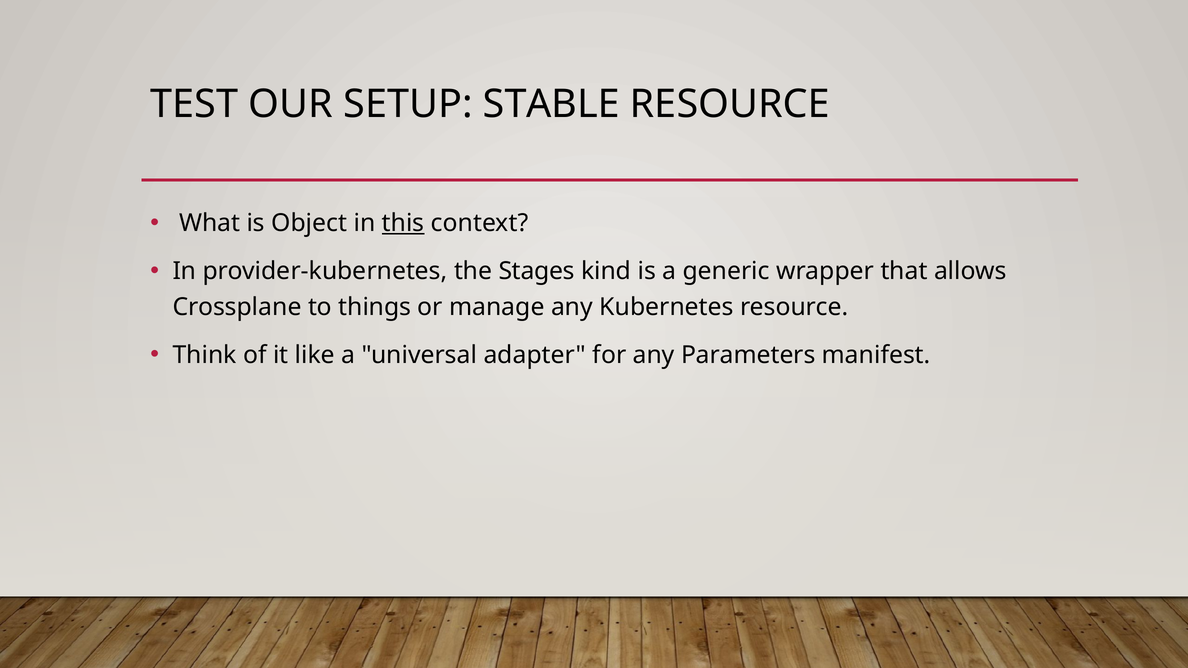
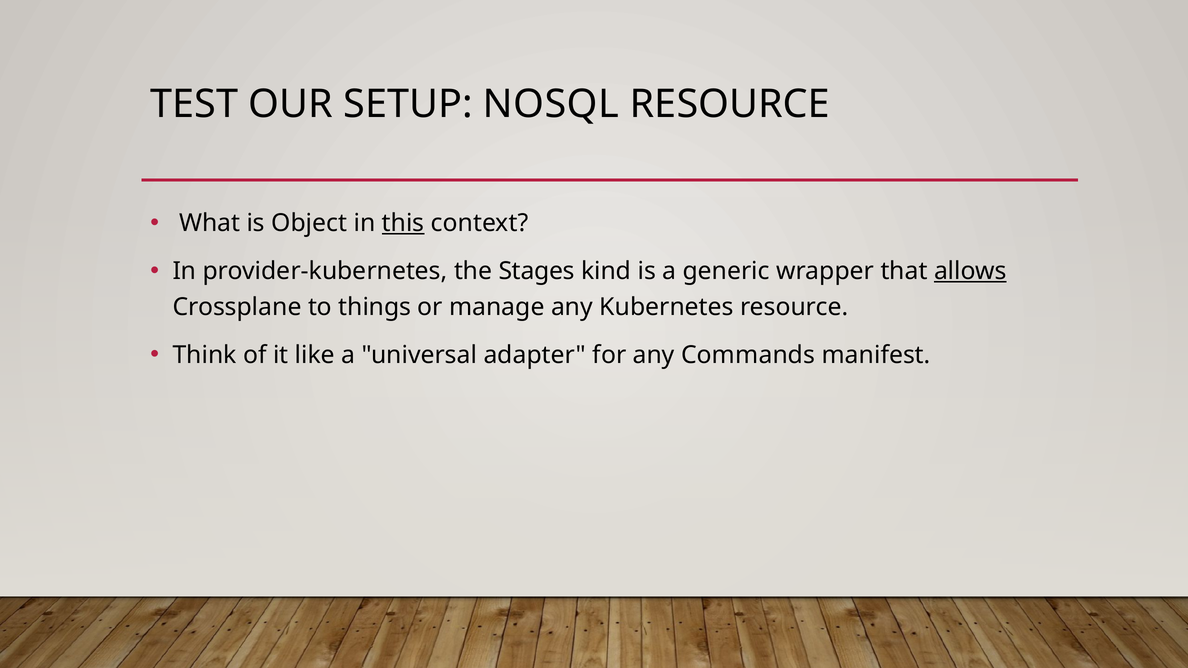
STABLE: STABLE -> NOSQL
allows underline: none -> present
Parameters: Parameters -> Commands
